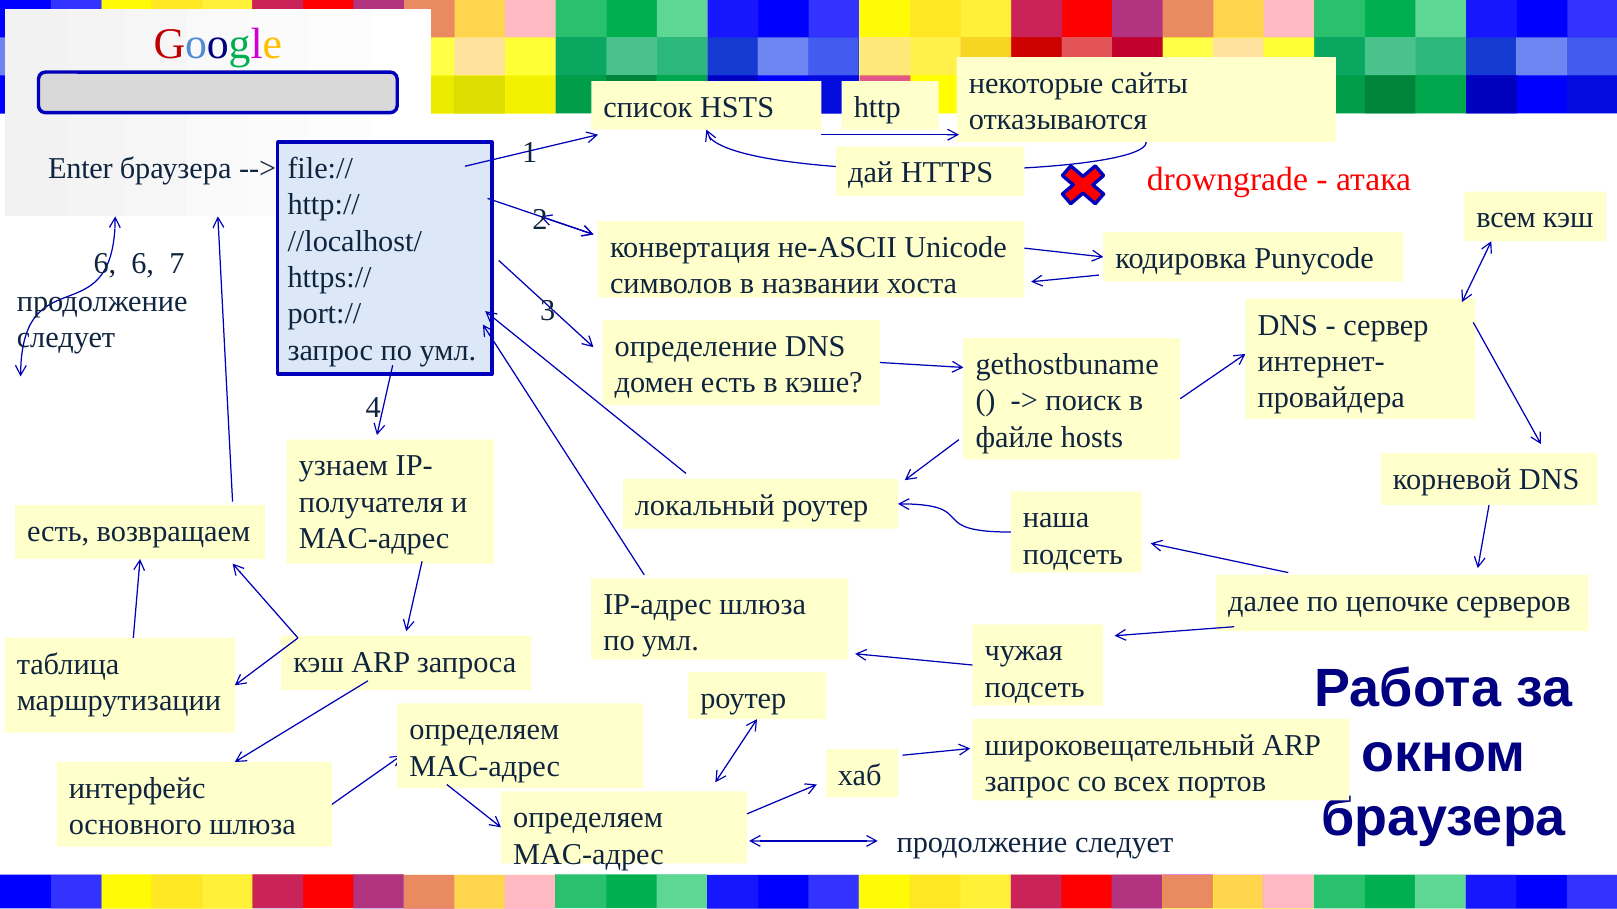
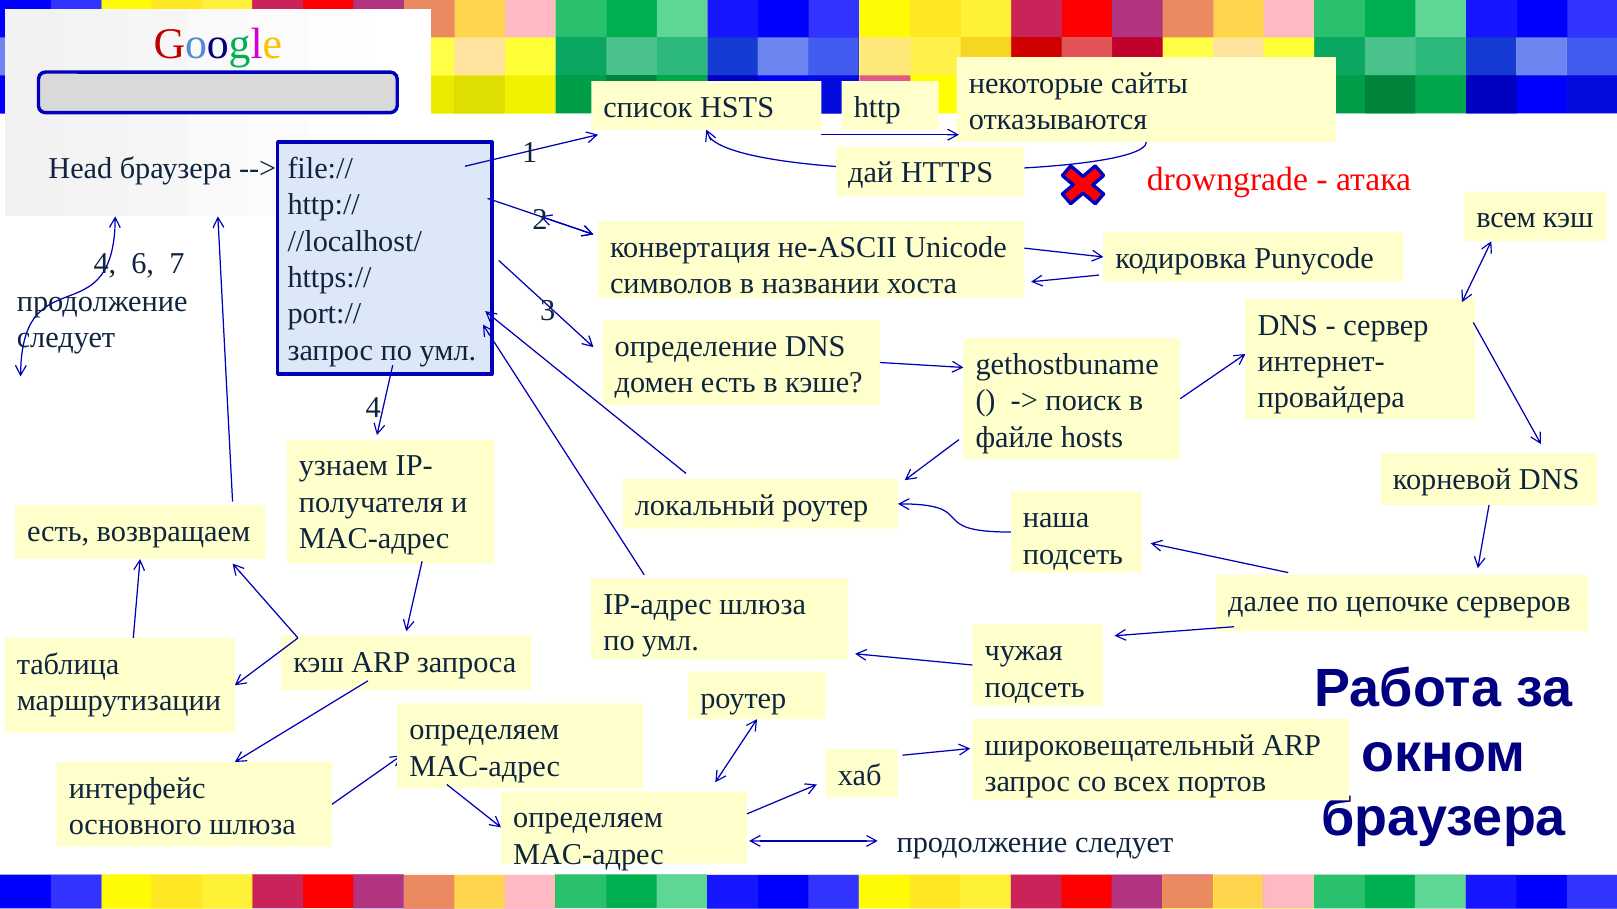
Enter: Enter -> Head
6 at (105, 263): 6 -> 4
